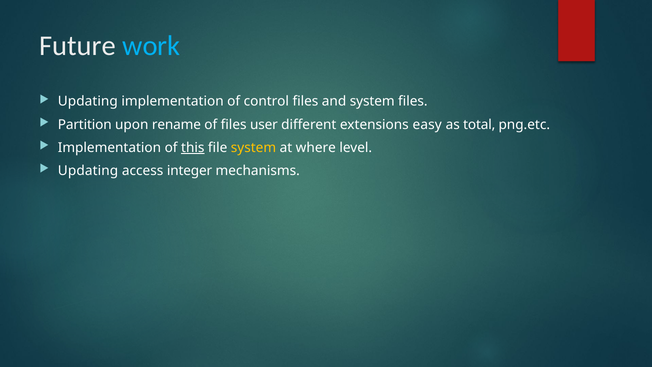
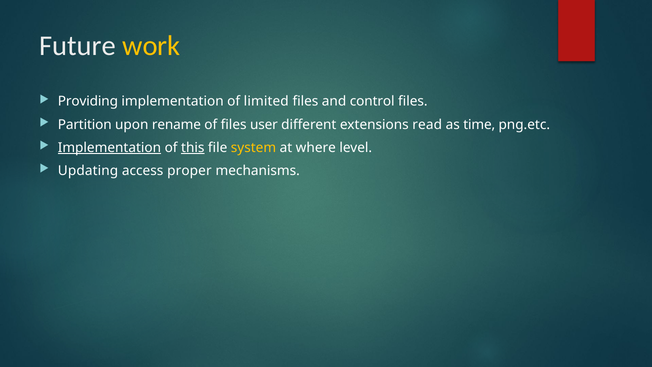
work colour: light blue -> yellow
Updating at (88, 101): Updating -> Providing
control: control -> limited
and system: system -> control
easy: easy -> read
total: total -> time
Implementation at (109, 148) underline: none -> present
integer: integer -> proper
